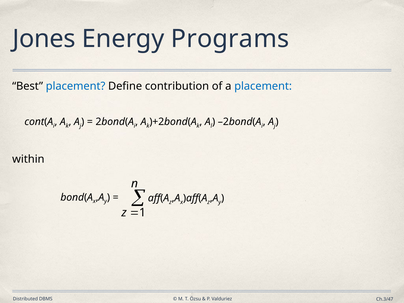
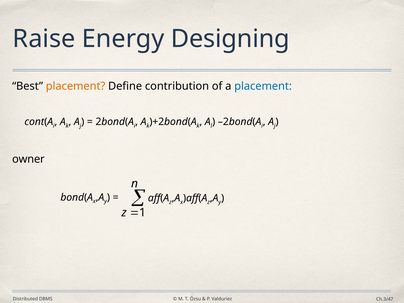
Jones: Jones -> Raise
Programs: Programs -> Designing
placement at (76, 86) colour: blue -> orange
within: within -> owner
